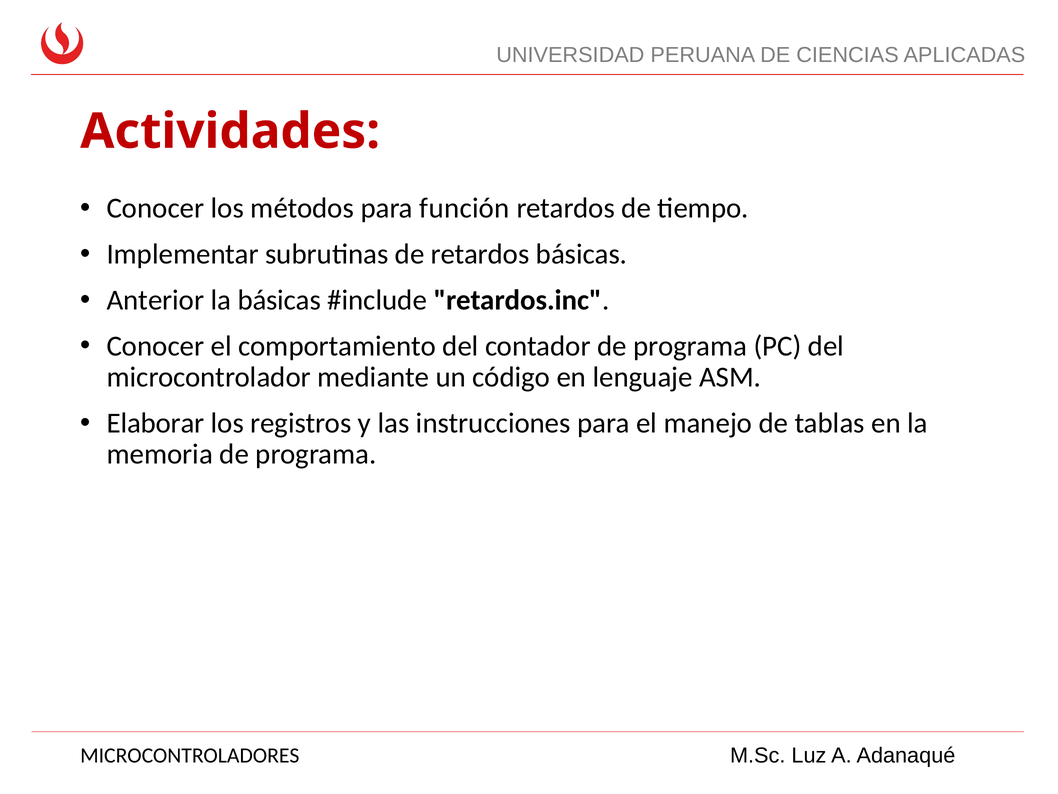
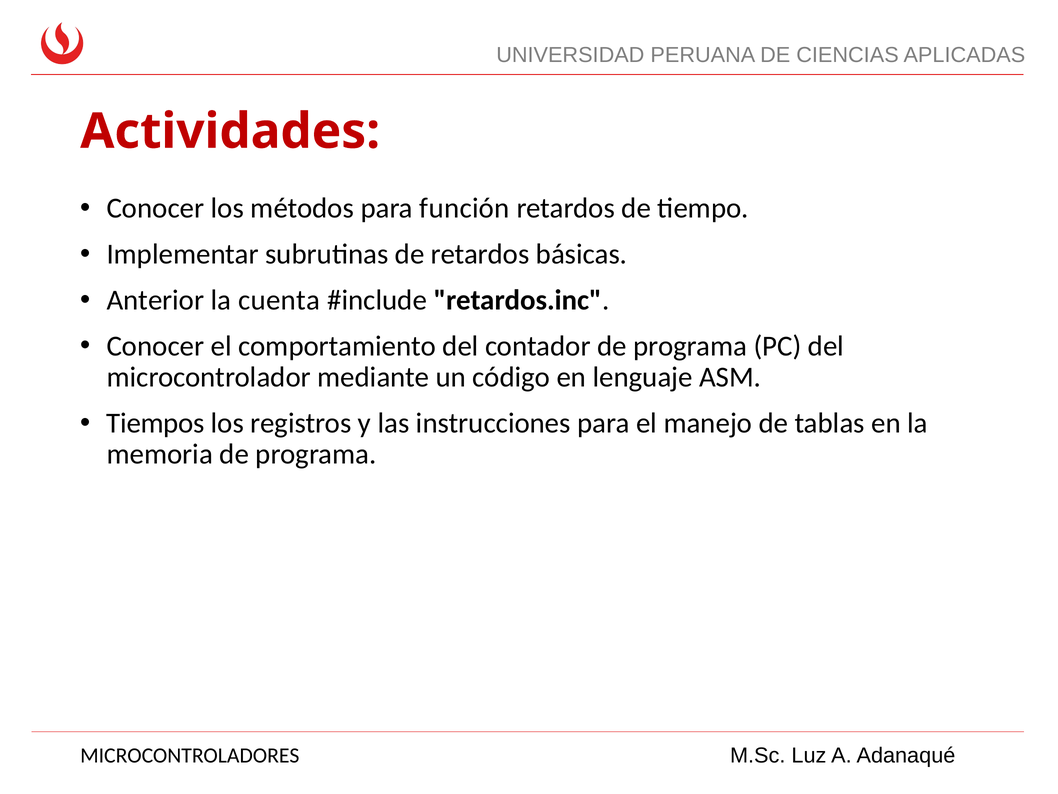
la básicas: básicas -> cuenta
Elaborar: Elaborar -> Tiempos
